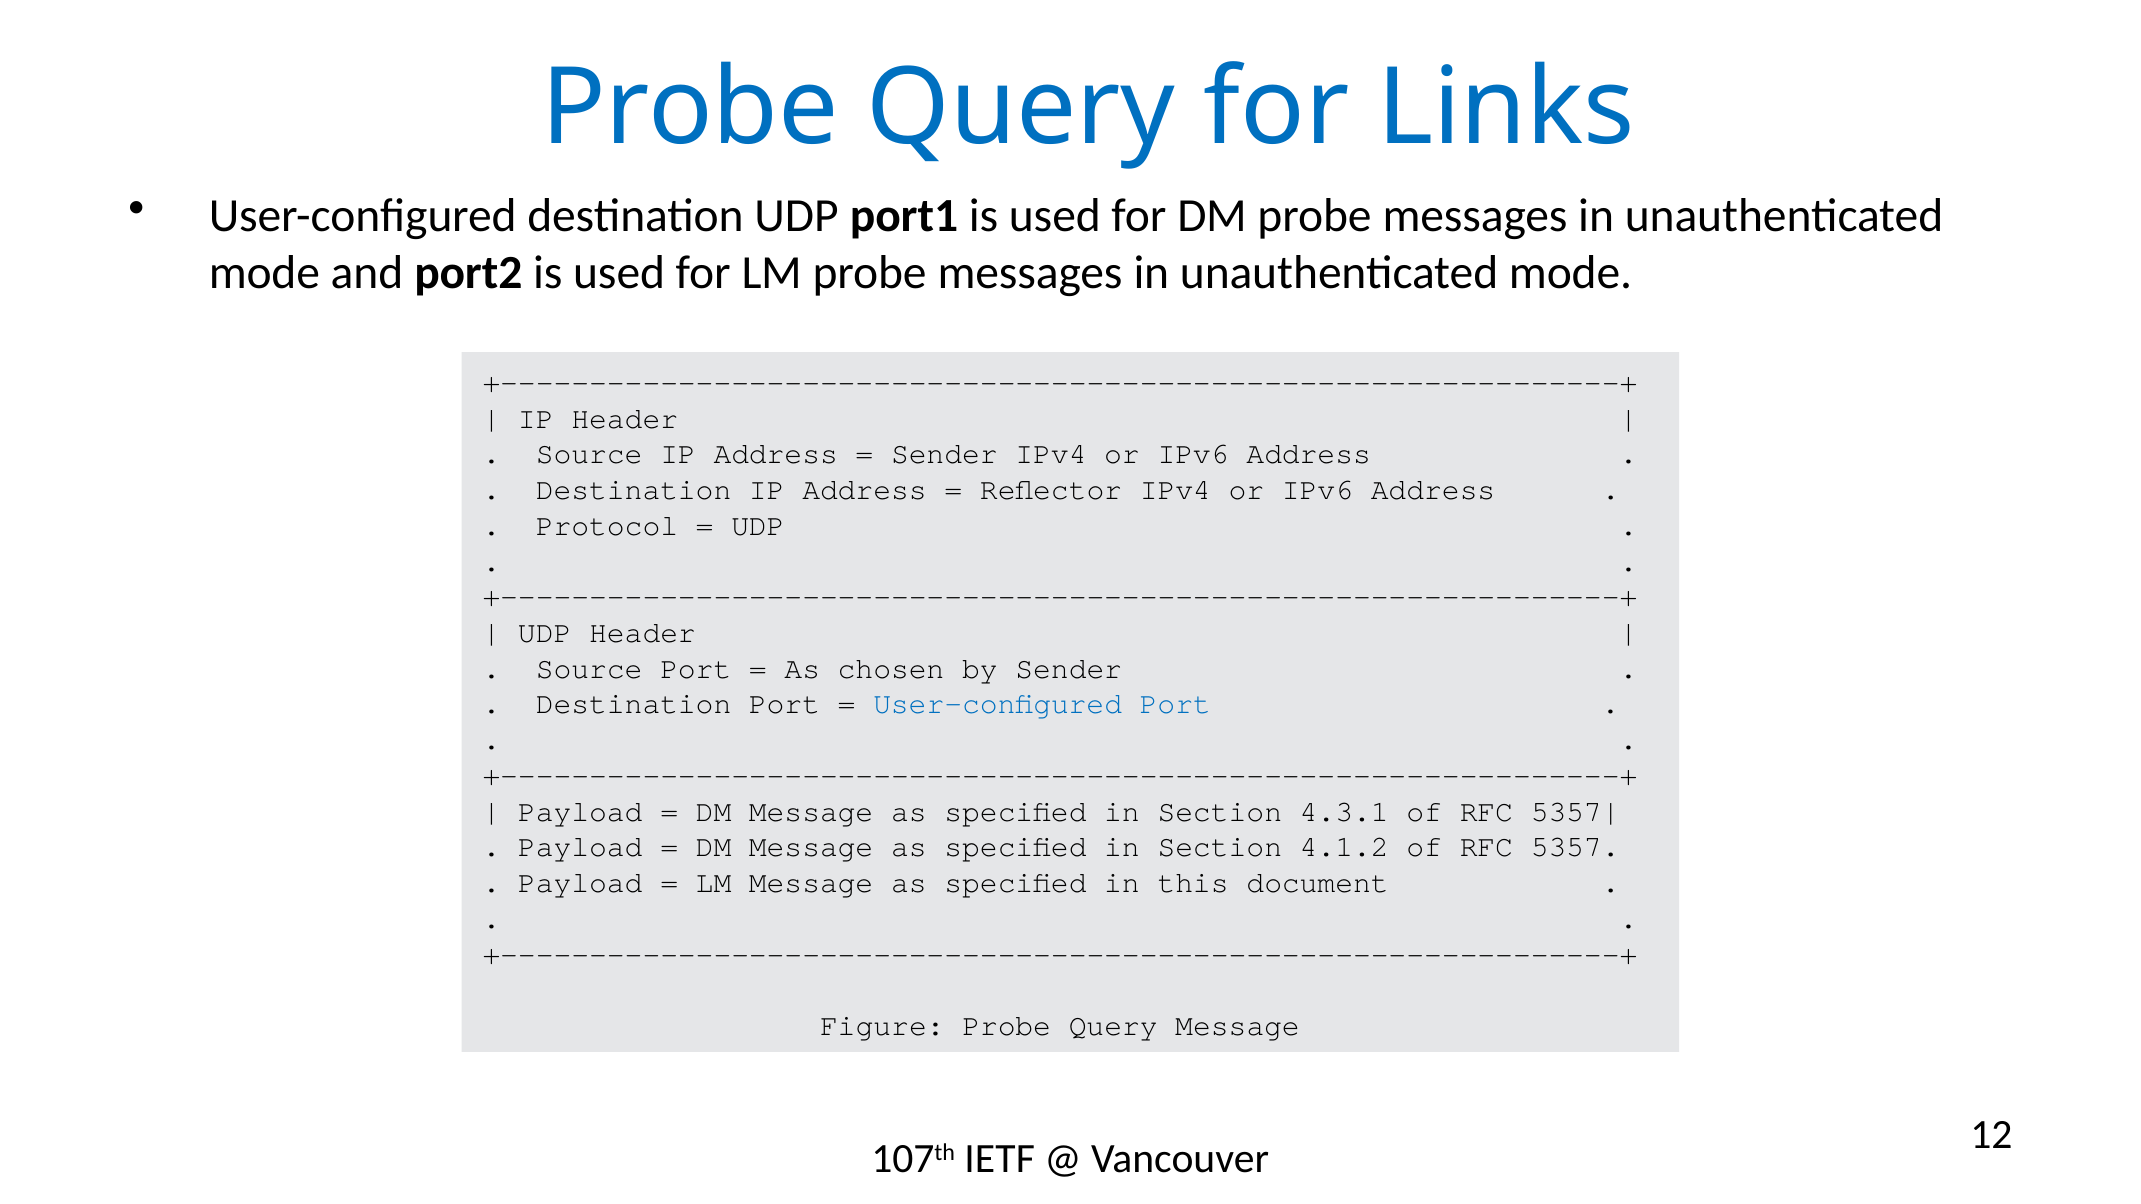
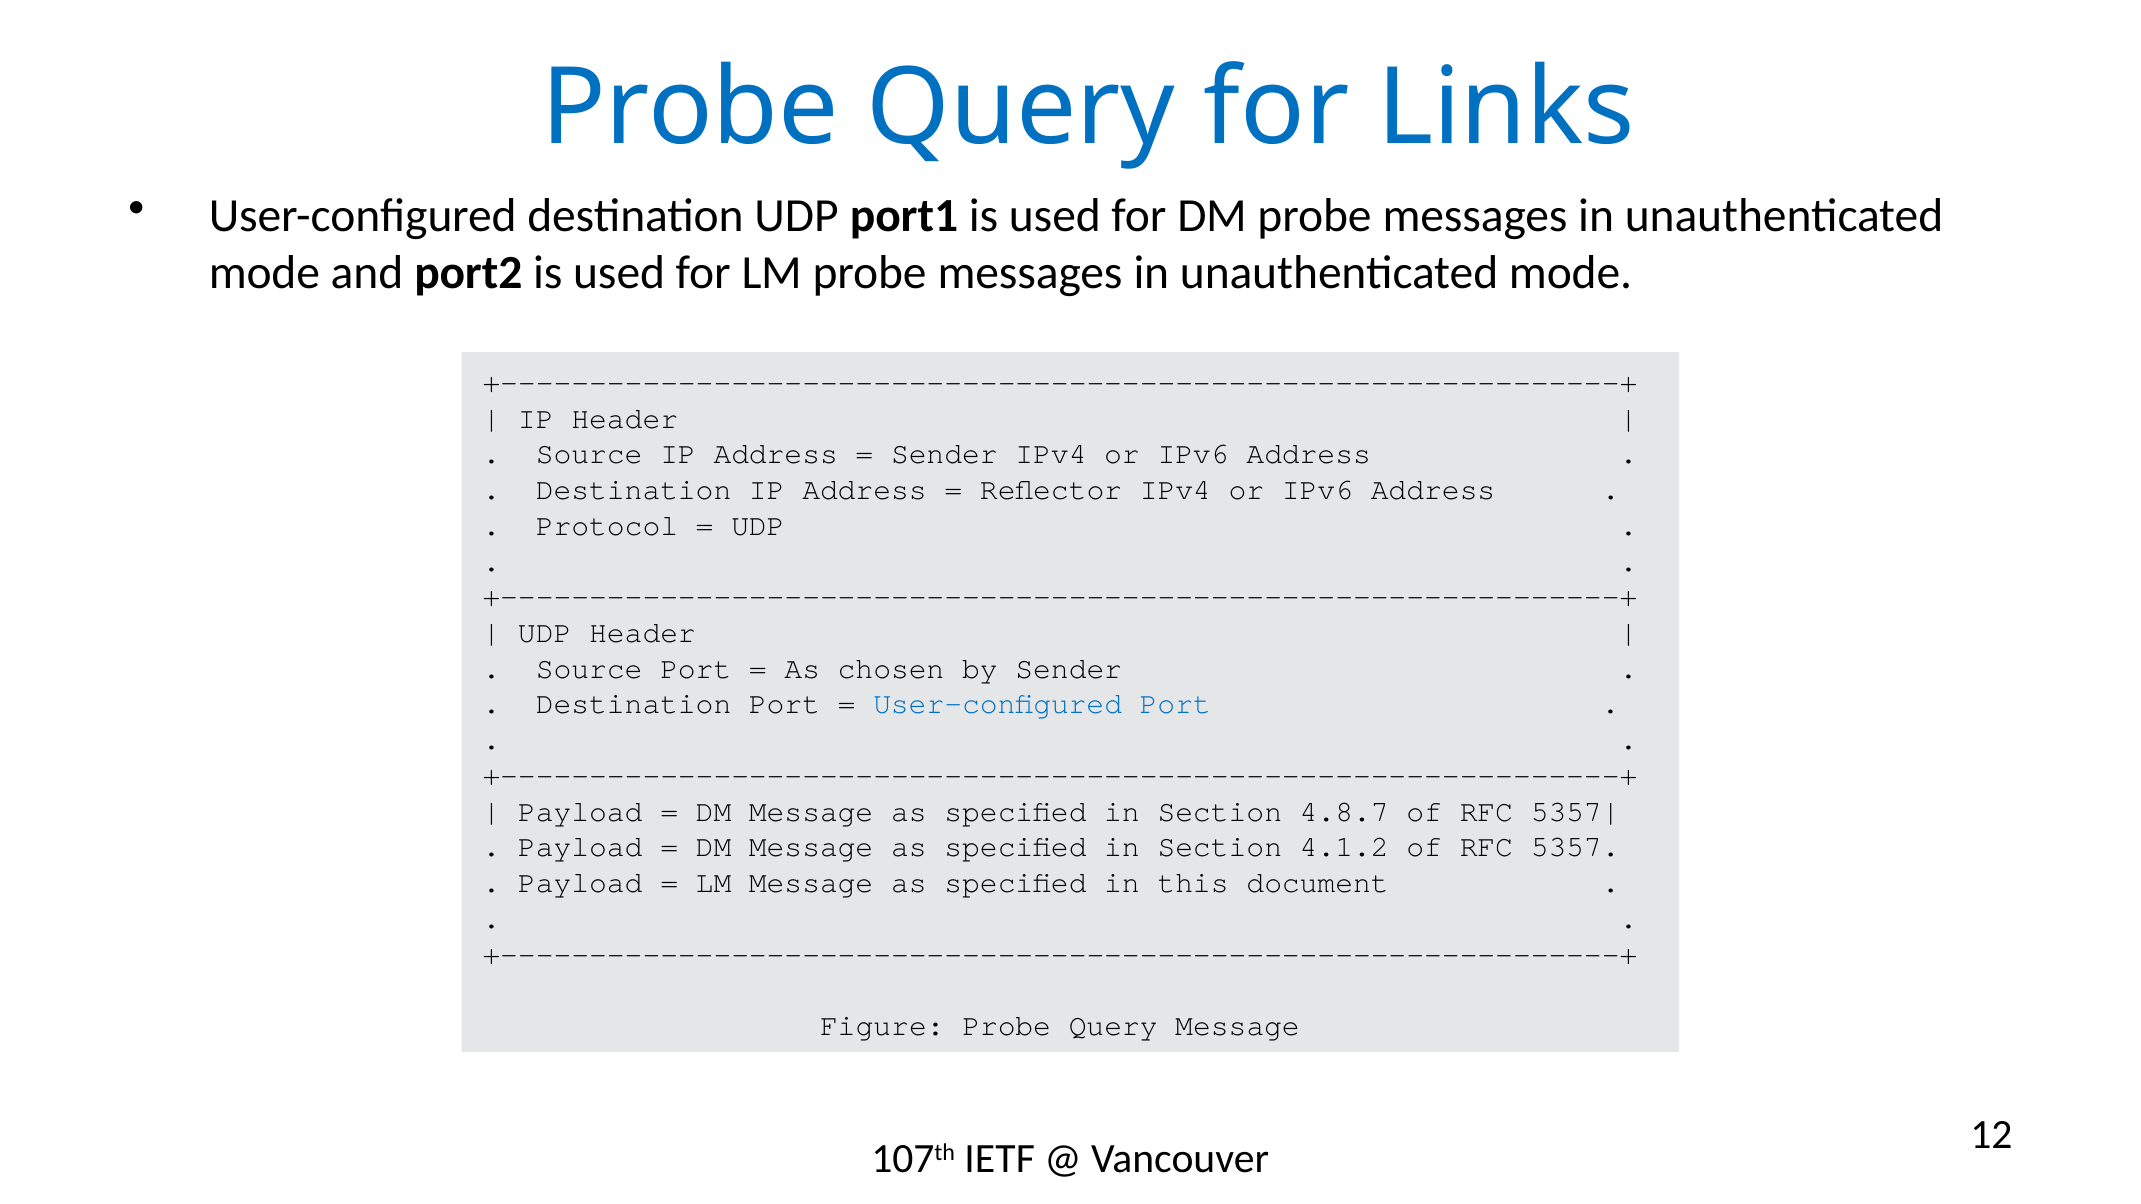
4.3.1: 4.3.1 -> 4.8.7
